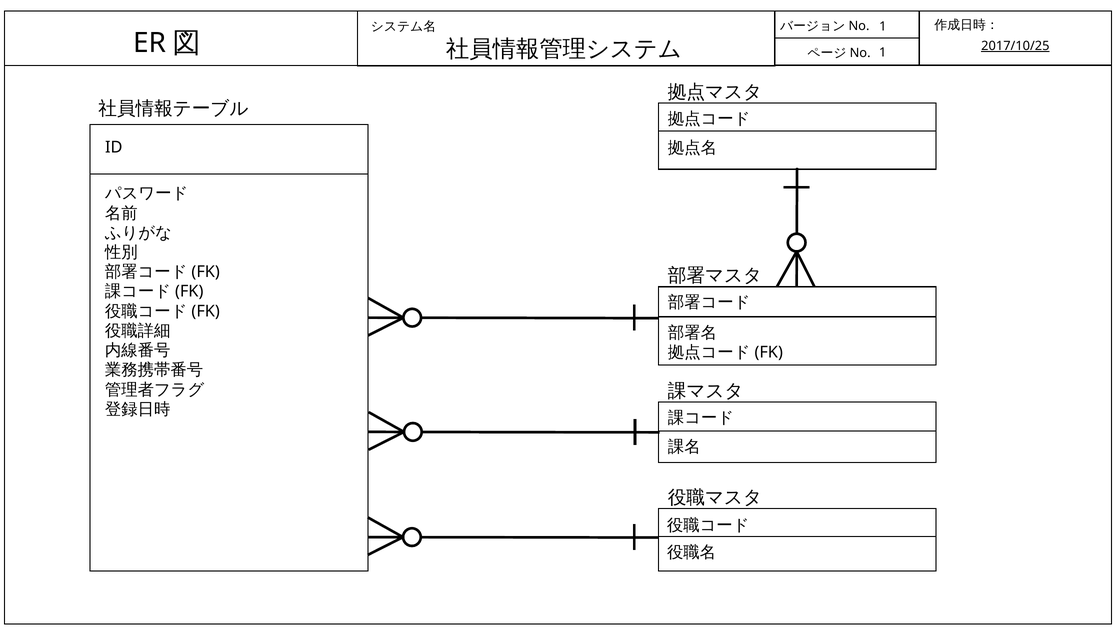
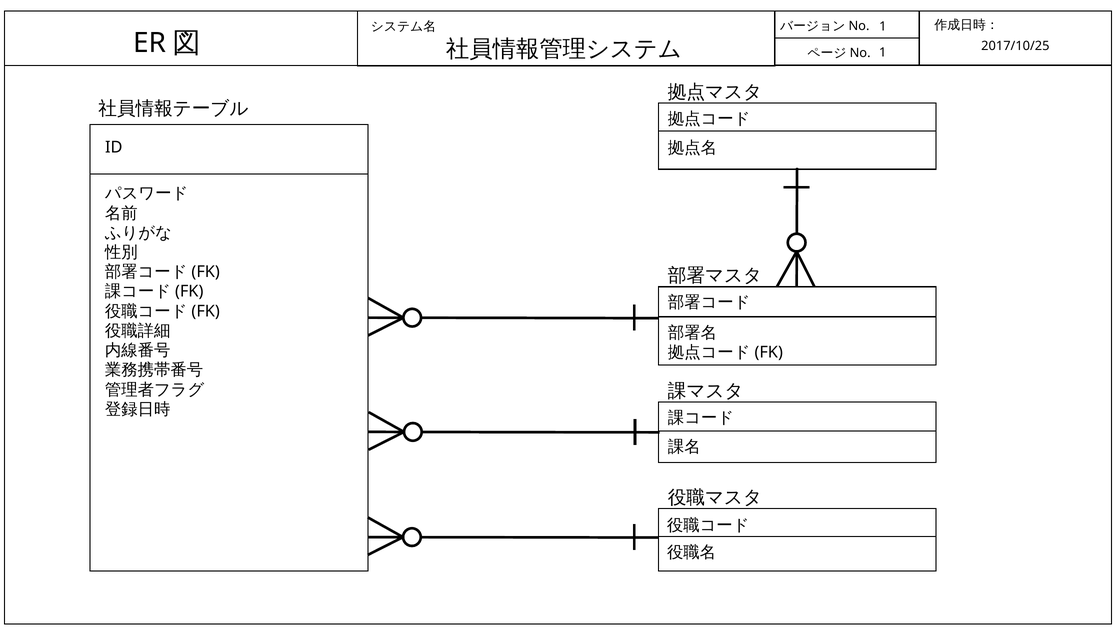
2017/10/25 underline: present -> none
